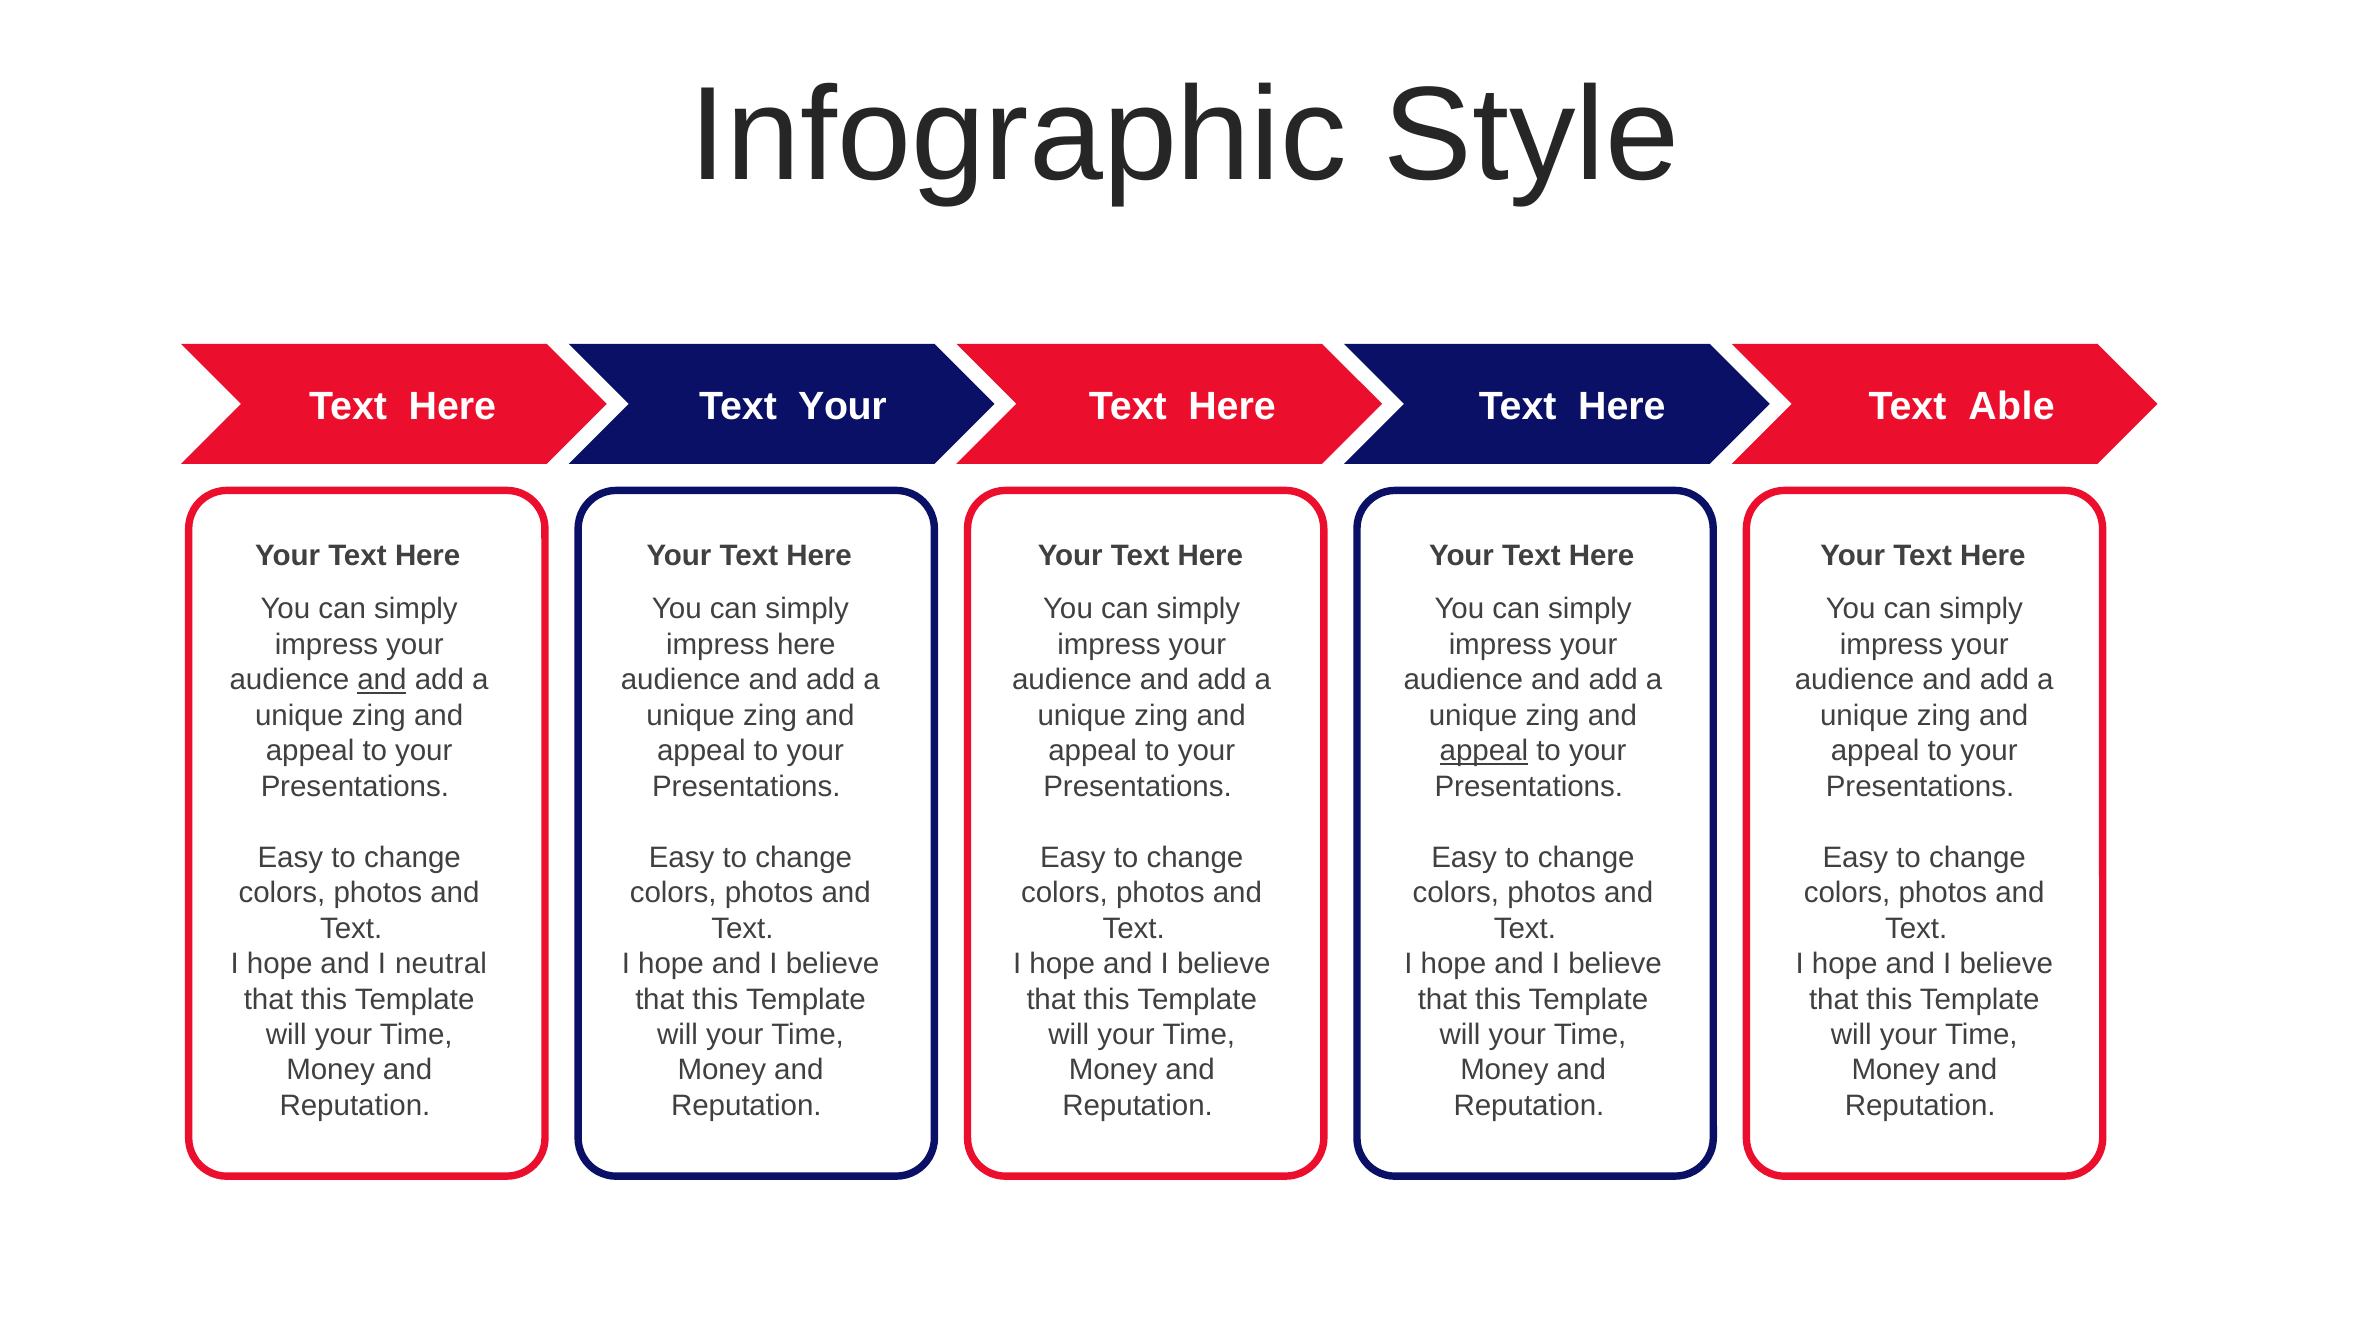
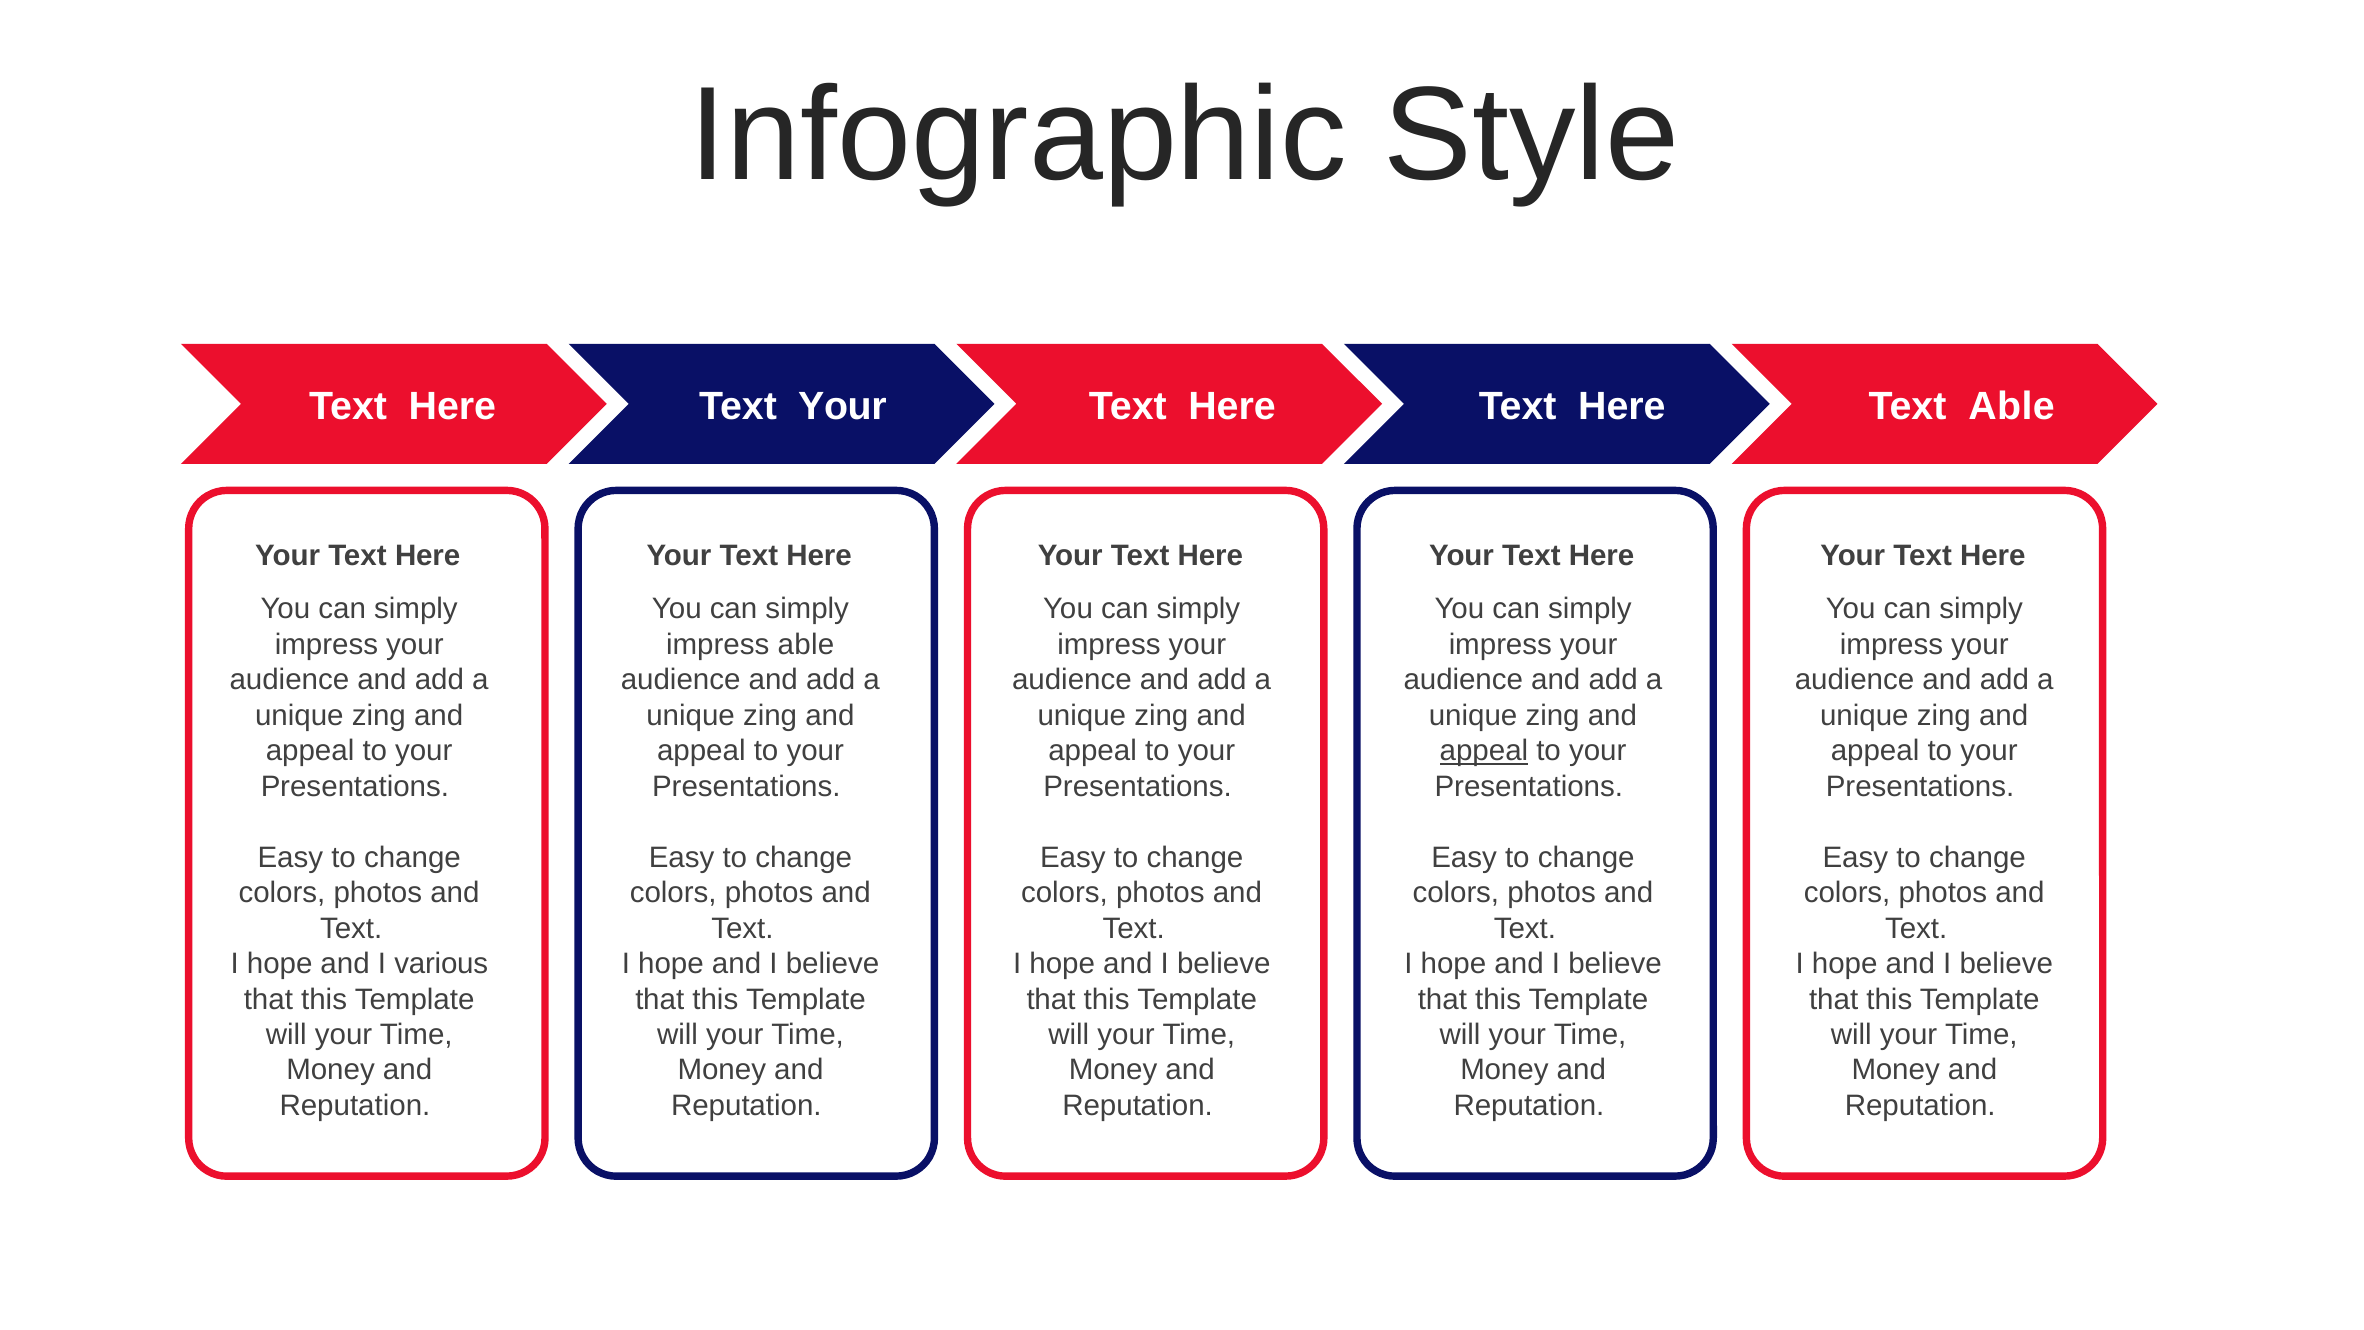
impress here: here -> able
and at (382, 680) underline: present -> none
neutral: neutral -> various
